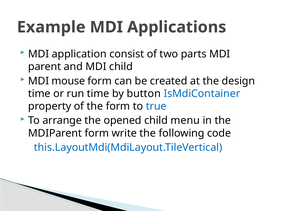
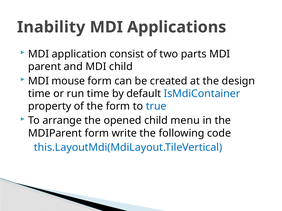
Example: Example -> Inability
button: button -> default
